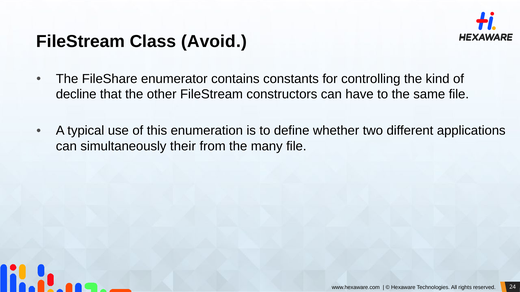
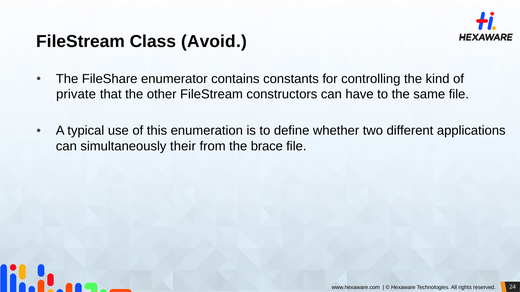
decline: decline -> private
many: many -> brace
